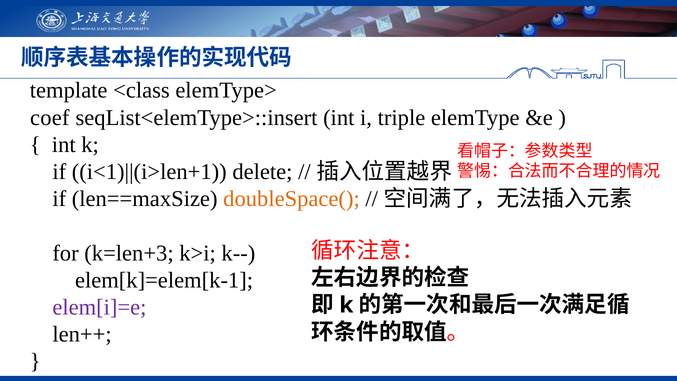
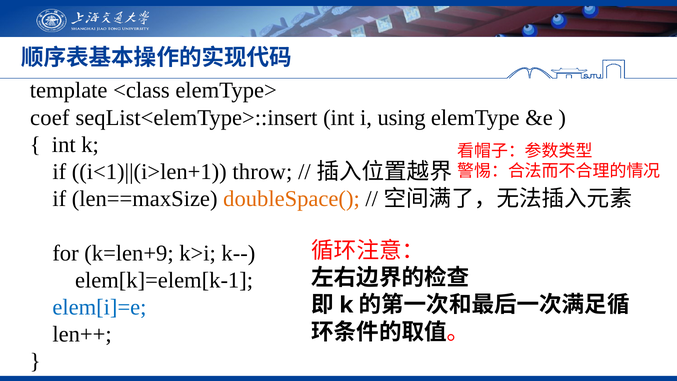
triple: triple -> using
delete: delete -> throw
k=len+3: k=len+3 -> k=len+9
elem[i]=e colour: purple -> blue
